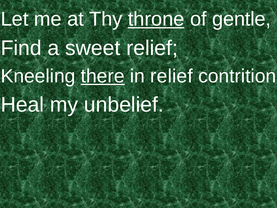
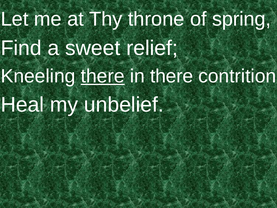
throne underline: present -> none
gentle: gentle -> spring
in relief: relief -> there
